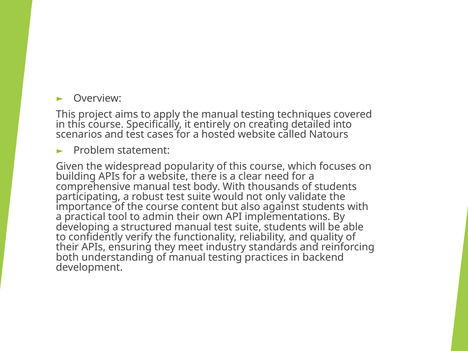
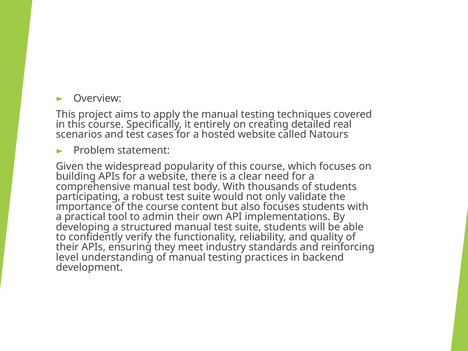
into: into -> real
also against: against -> focuses
both: both -> level
